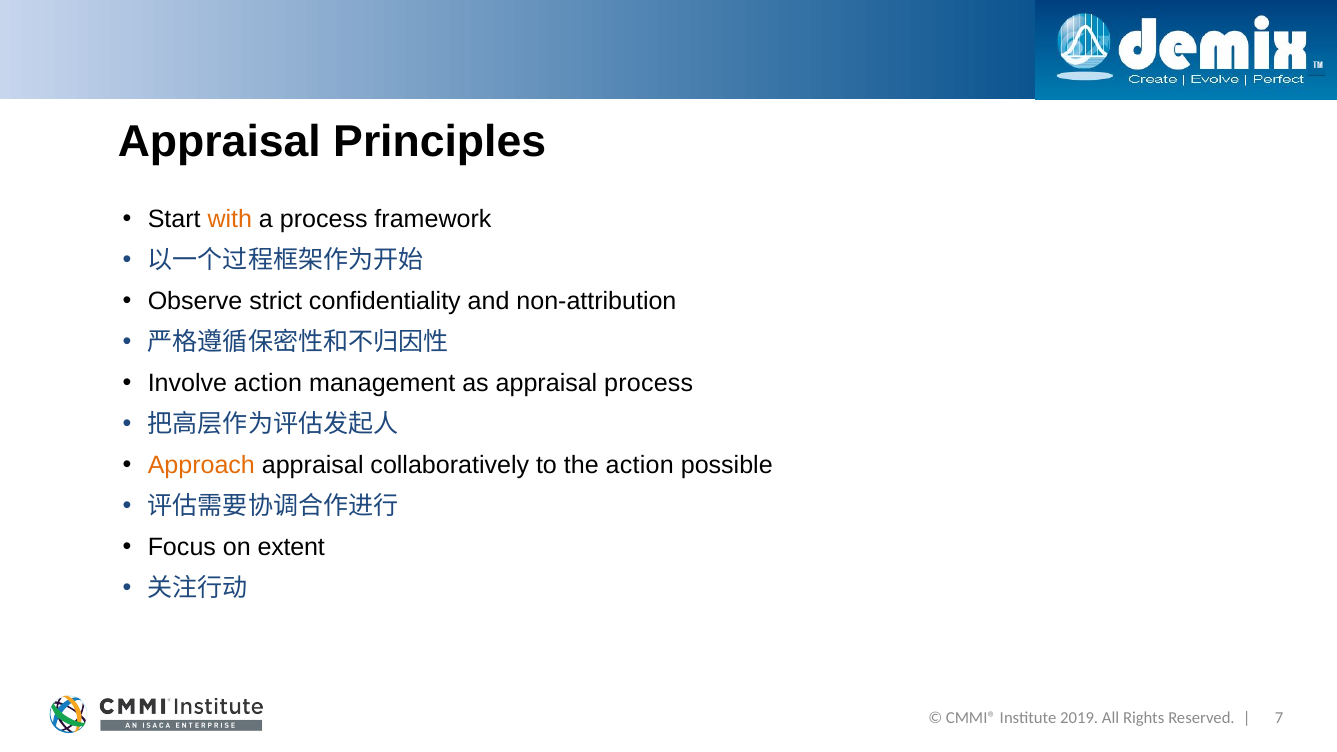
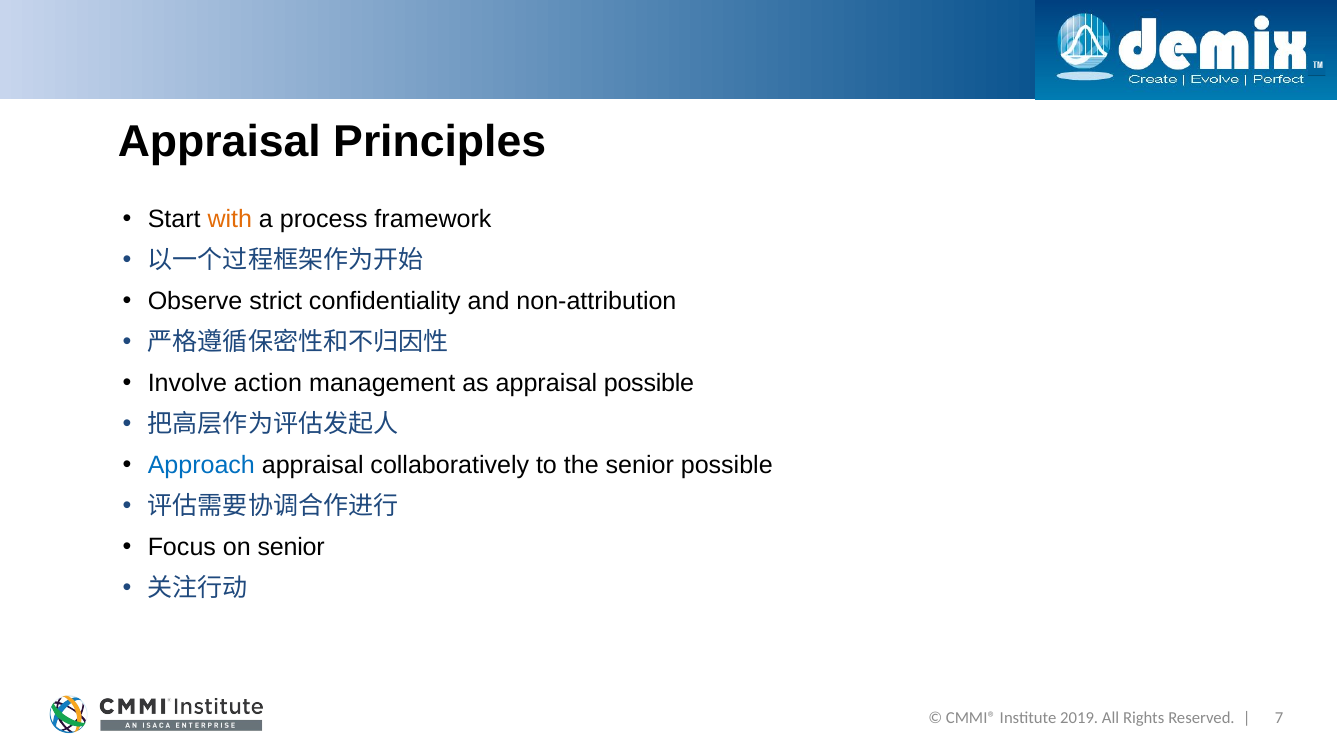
appraisal process: process -> possible
Approach colour: orange -> blue
the action: action -> senior
on extent: extent -> senior
